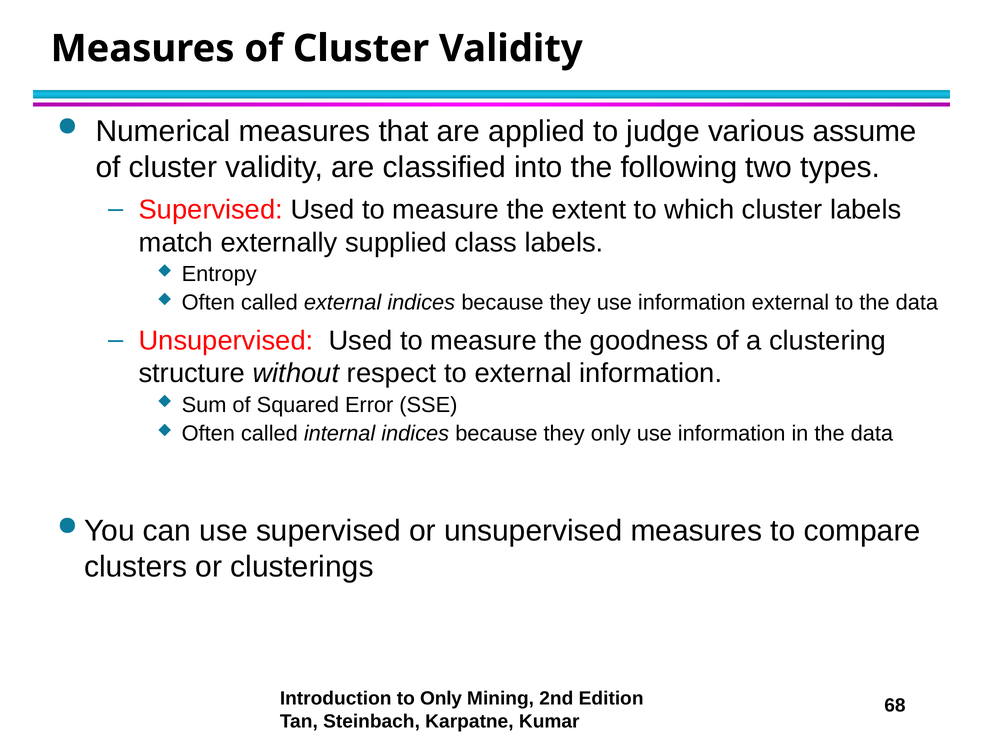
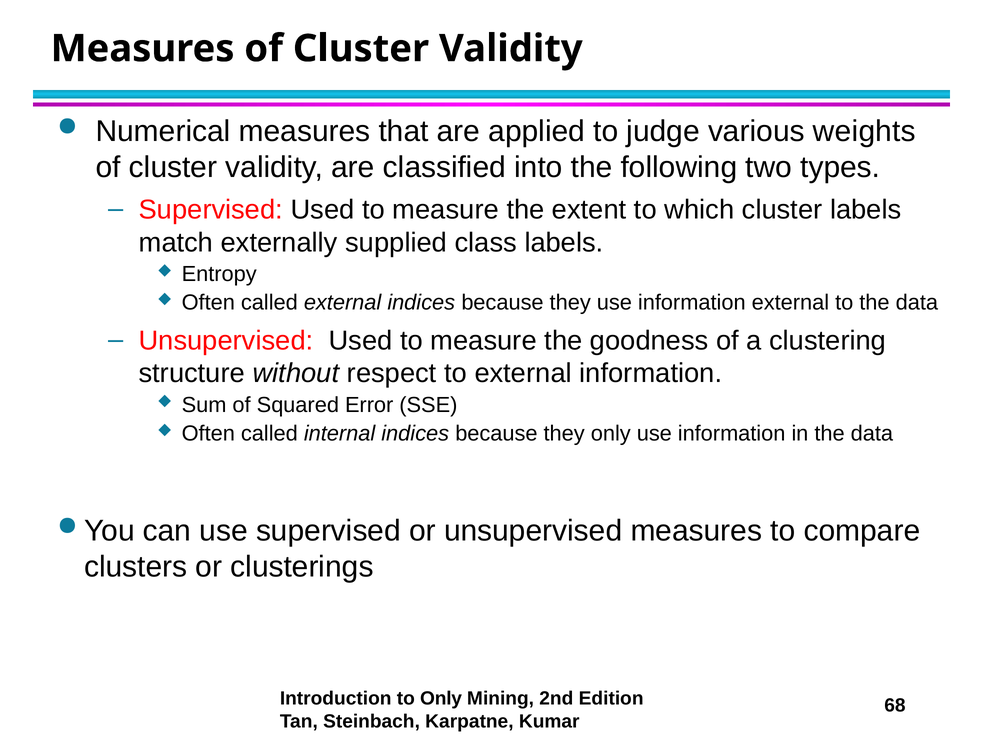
assume: assume -> weights
